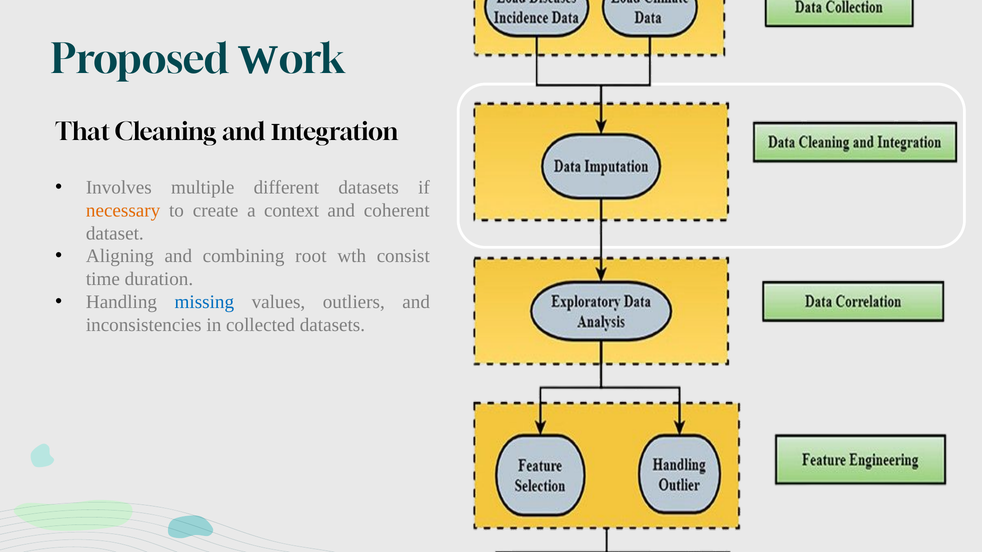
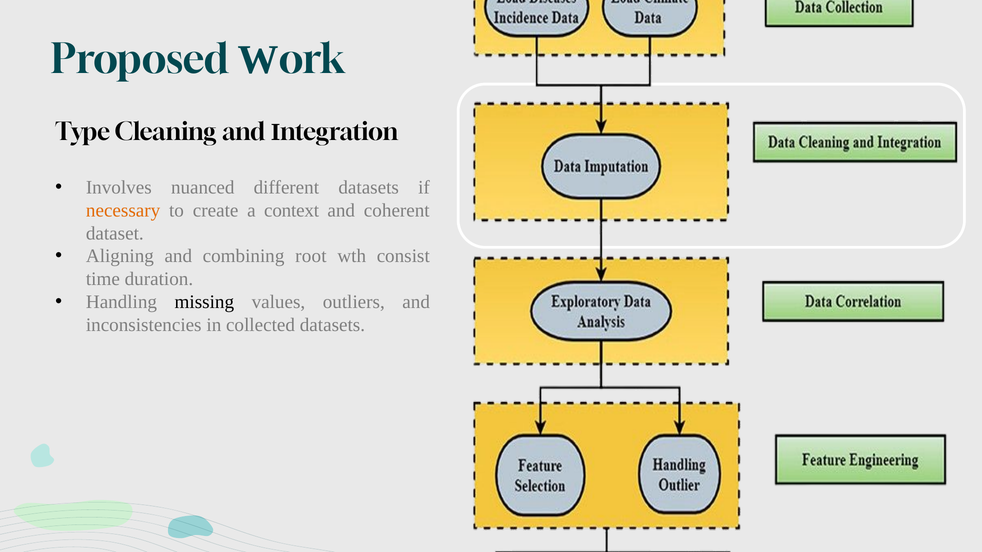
That: That -> Type
multiple: multiple -> nuanced
missing colour: blue -> black
